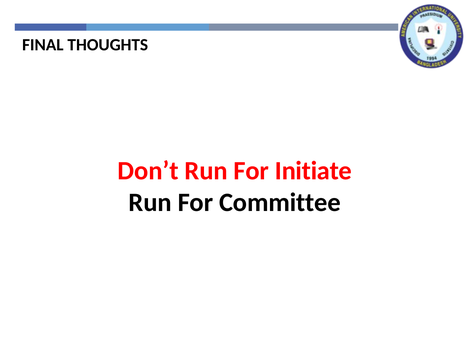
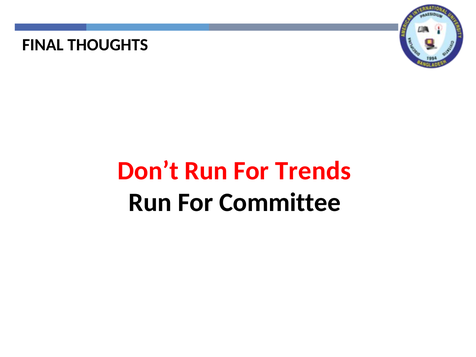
Initiate: Initiate -> Trends
